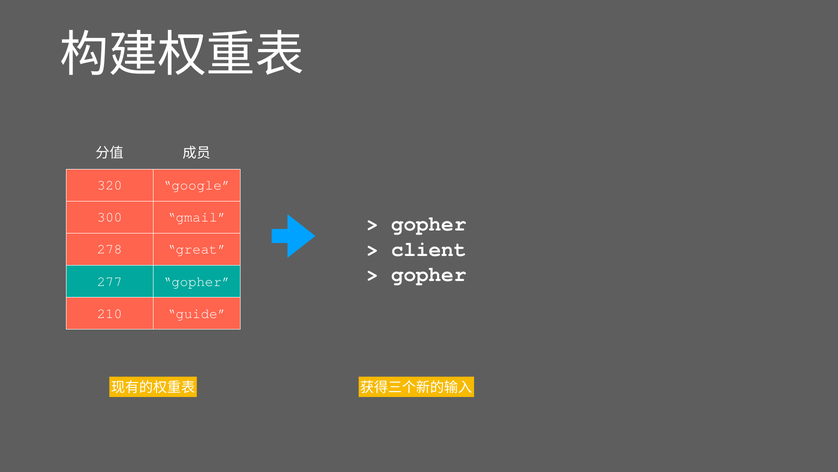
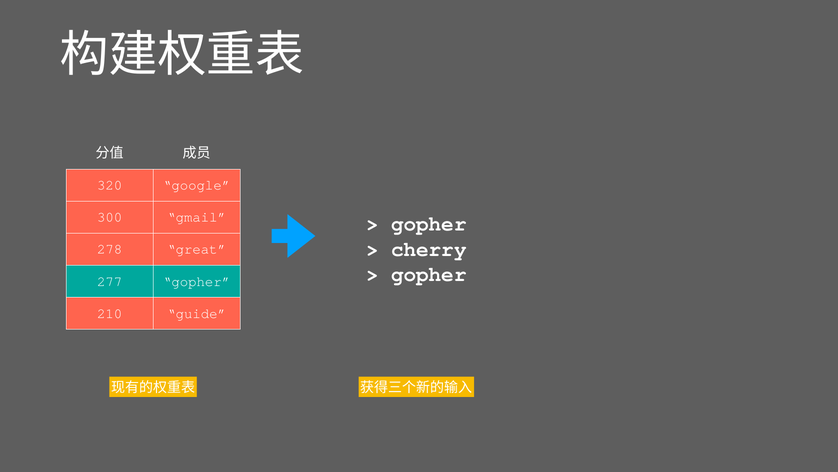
client: client -> cherry
